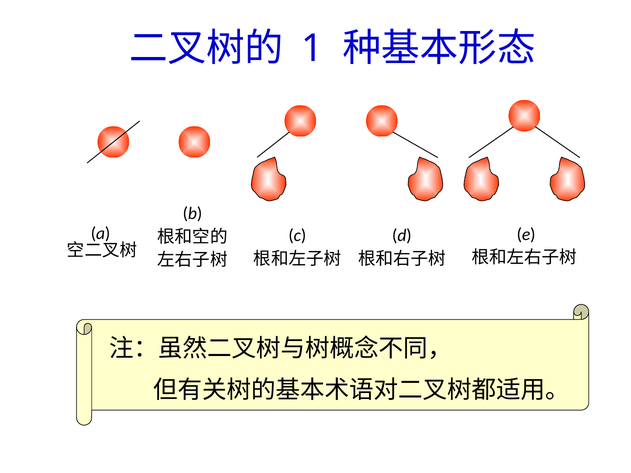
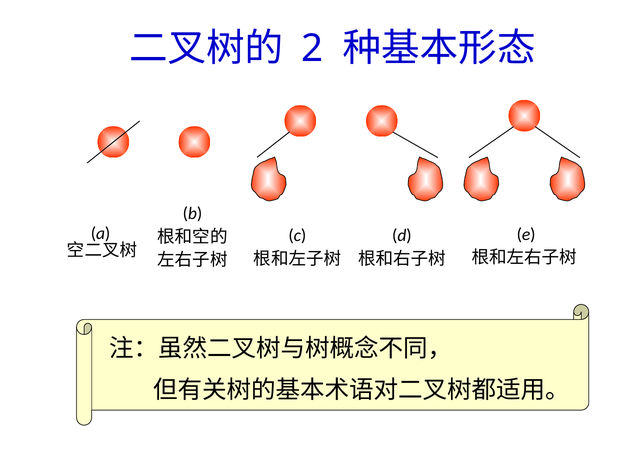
1: 1 -> 2
